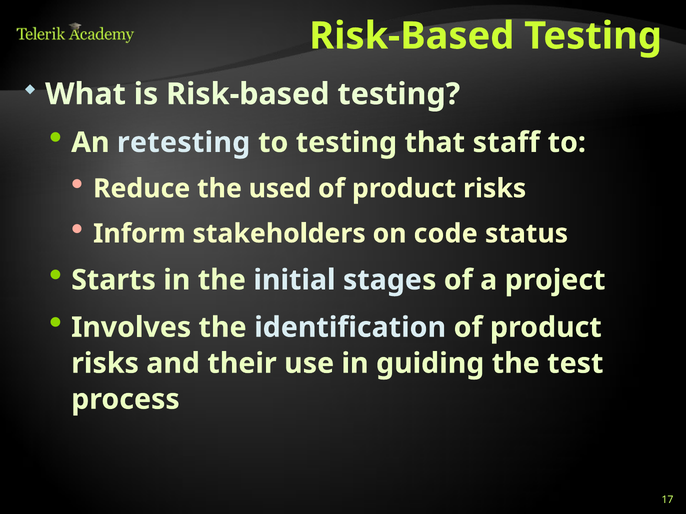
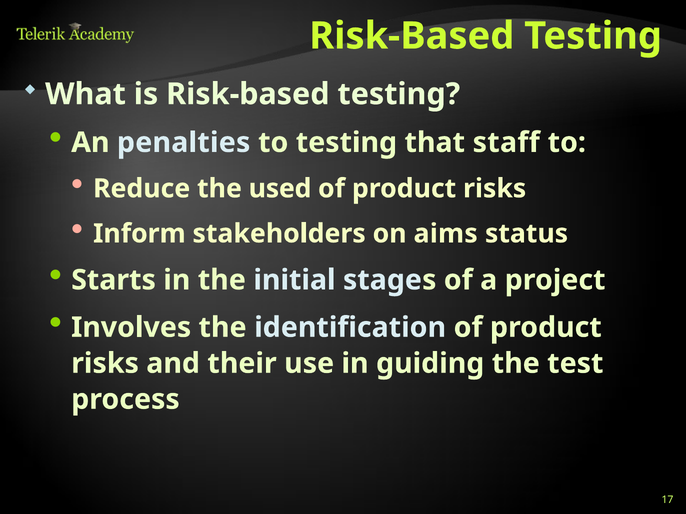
retesting: retesting -> penalties
code: code -> aims
